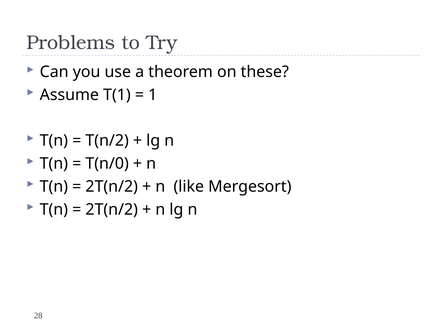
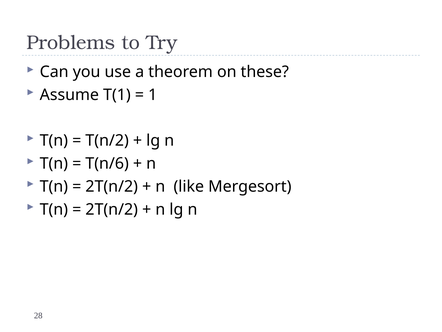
T(n/0: T(n/0 -> T(n/6
